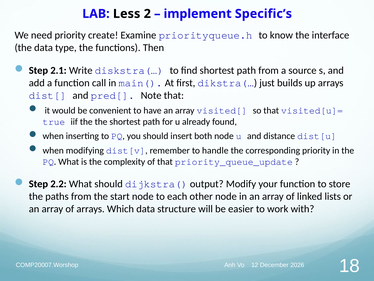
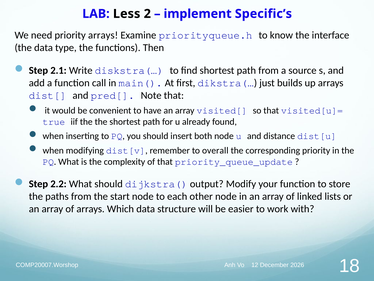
priority create: create -> arrays
handle: handle -> overall
